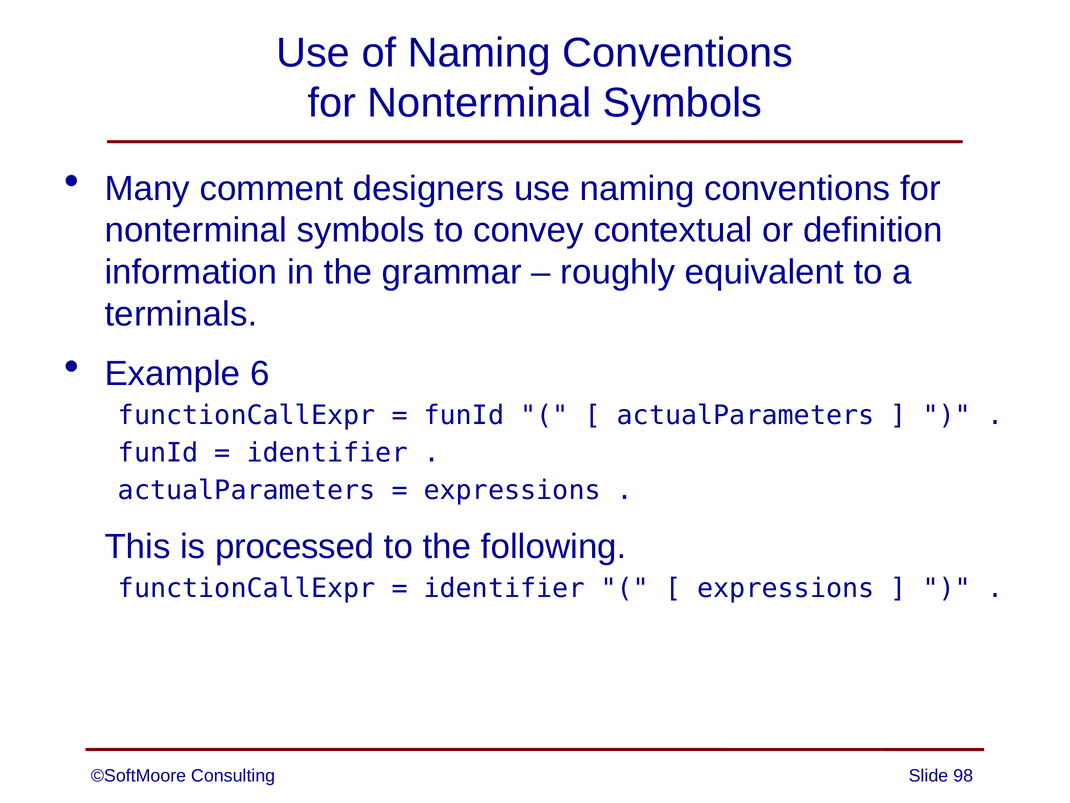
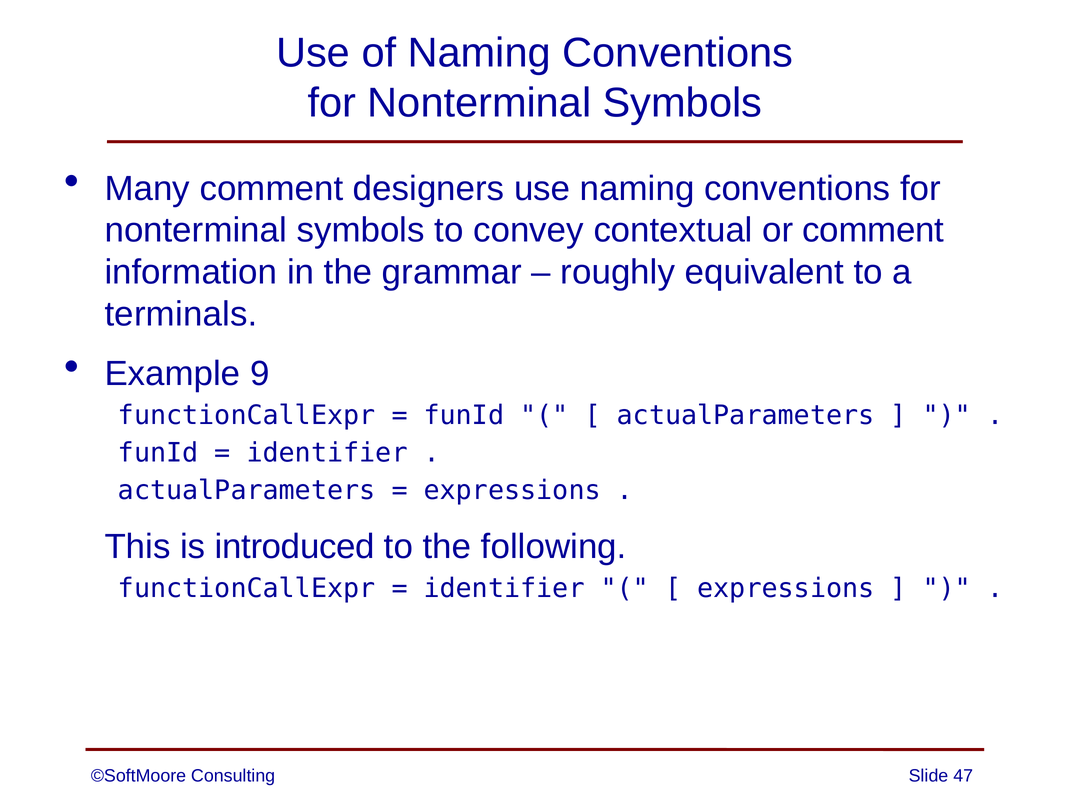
or definition: definition -> comment
6: 6 -> 9
processed: processed -> introduced
98: 98 -> 47
